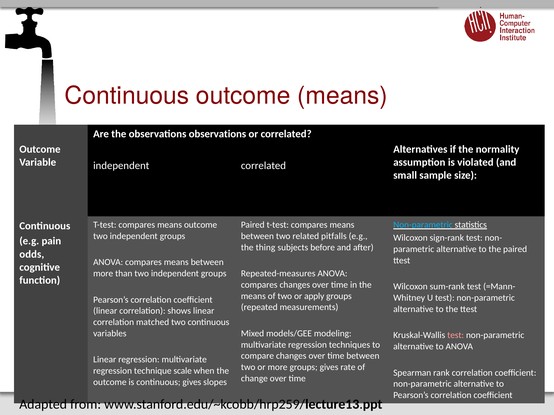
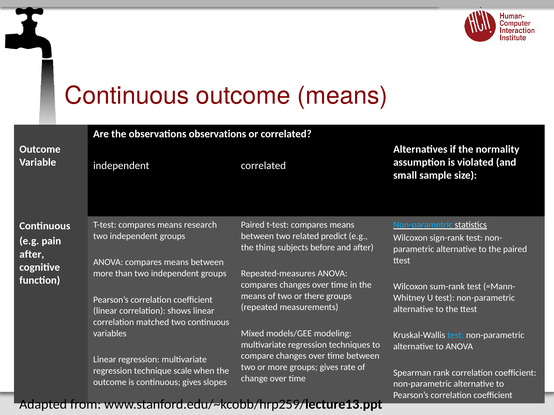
compares means outcome: outcome -> research
pitfalls: pitfalls -> predict
odds at (32, 254): odds -> after
apply: apply -> there
test at (456, 336) colour: pink -> light blue
